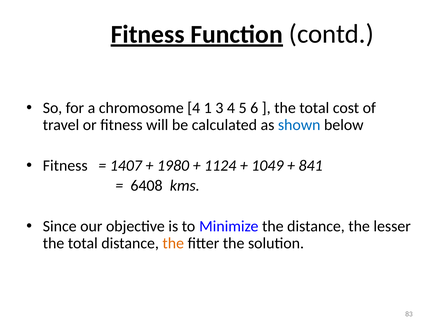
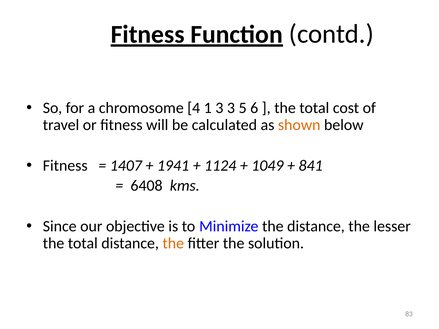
3 4: 4 -> 3
shown colour: blue -> orange
1980: 1980 -> 1941
